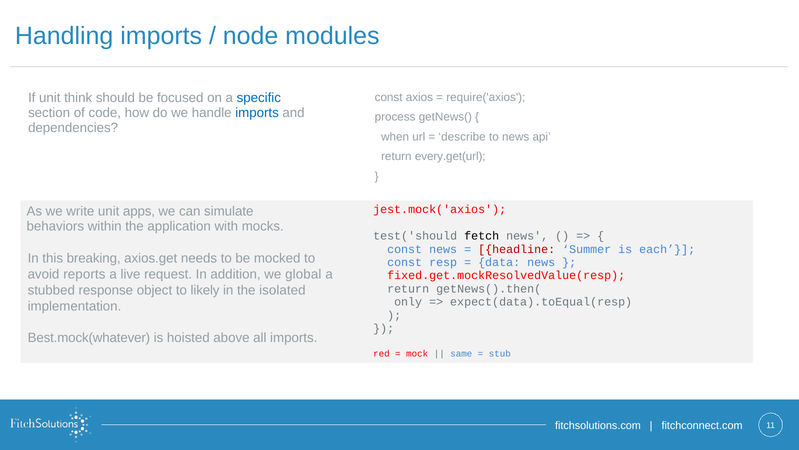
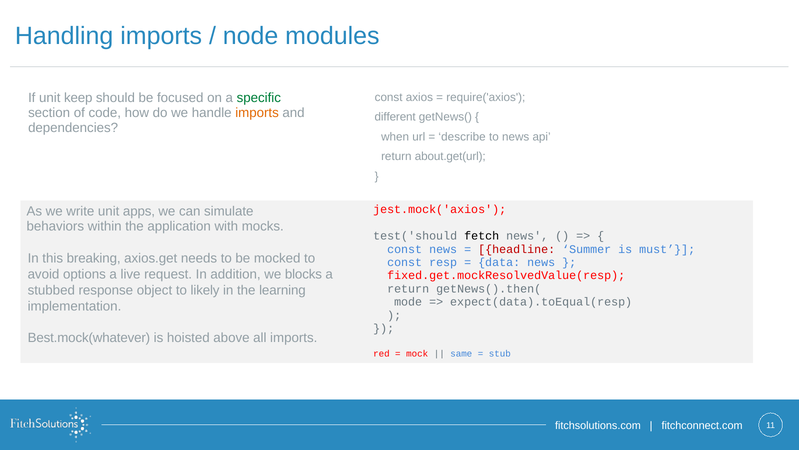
think: think -> keep
specific colour: blue -> green
imports at (257, 113) colour: blue -> orange
process: process -> different
every.get(url: every.get(url -> about.get(url
each: each -> must
reports: reports -> options
global: global -> blocks
isolated: isolated -> learning
only: only -> mode
